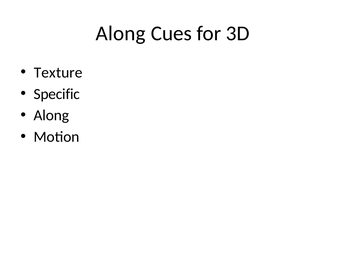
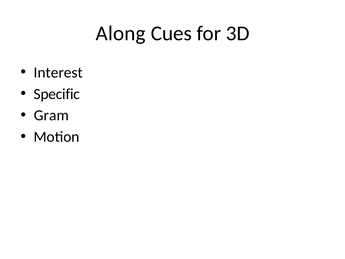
Texture: Texture -> Interest
Along at (51, 115): Along -> Gram
